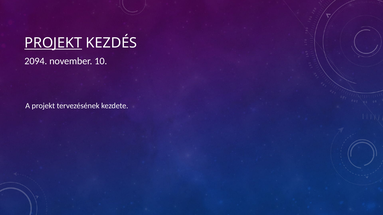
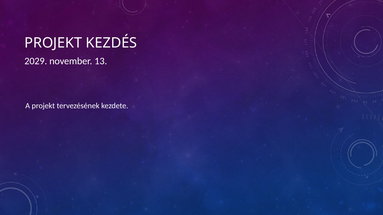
PROJEKT at (53, 43) underline: present -> none
2094: 2094 -> 2029
10: 10 -> 13
